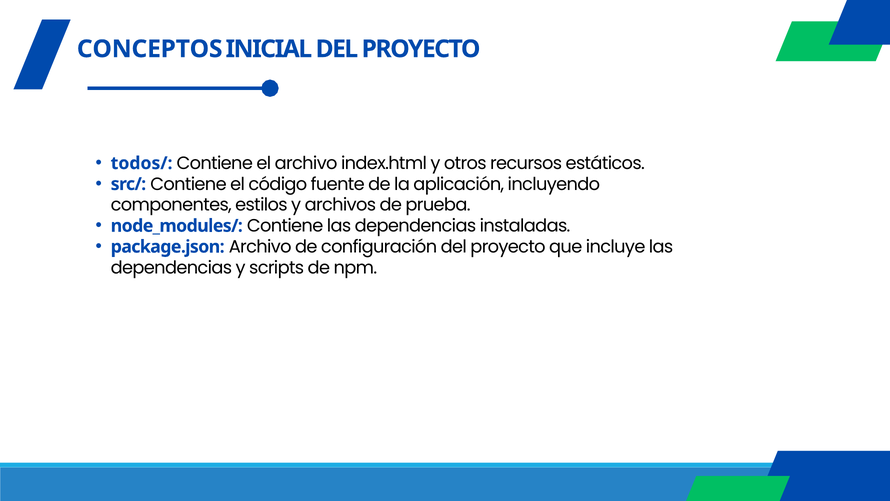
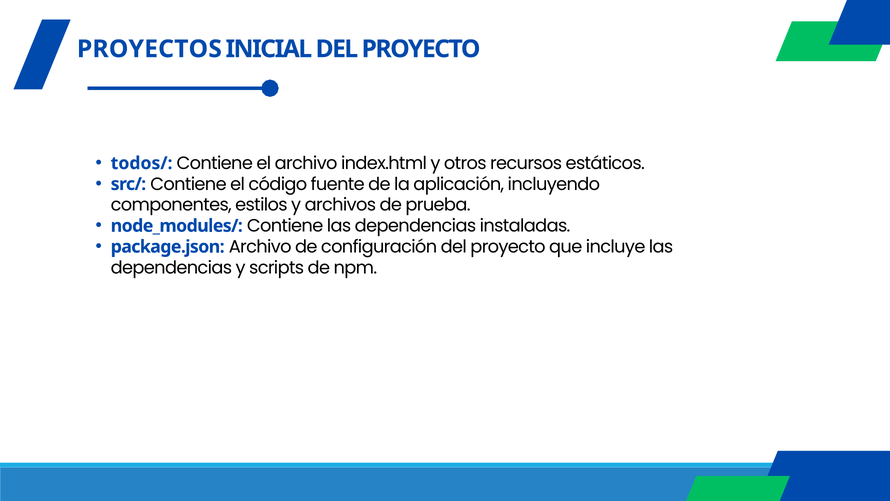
CONCEPTOS: CONCEPTOS -> PROYECTOS
